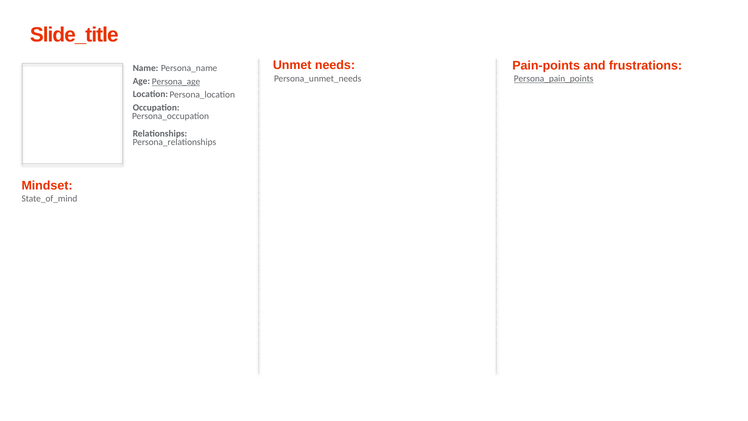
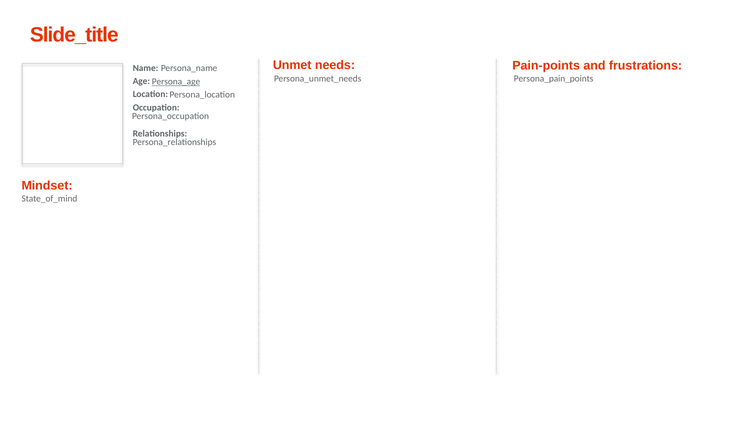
Persona_pain_points underline: present -> none
